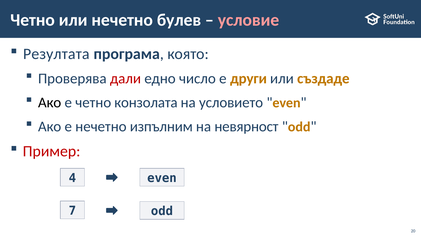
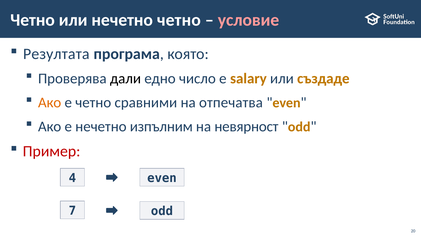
нечетно булев: булев -> четно
дали colour: red -> black
други: други -> salary
Ако at (50, 103) colour: black -> orange
конзолата: конзолата -> сравними
условието: условието -> отпечатва
